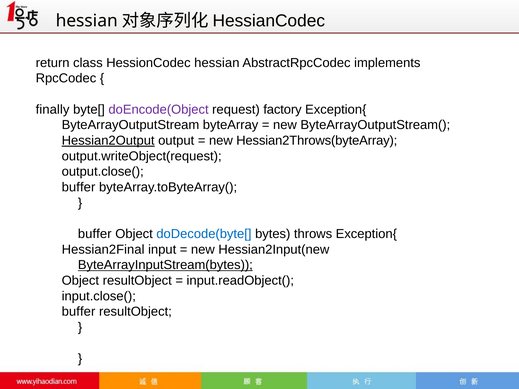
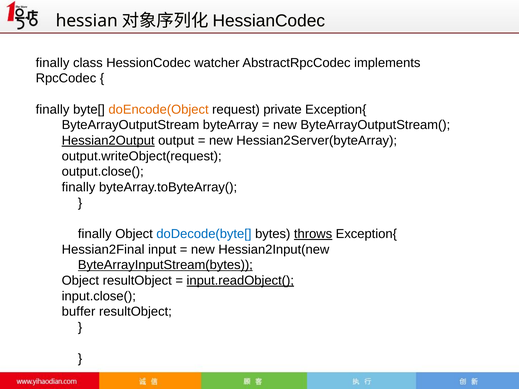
return at (53, 63): return -> finally
HessionCodec hessian: hessian -> watcher
doEncode(Object colour: purple -> orange
factory: factory -> private
Hessian2Throws(byteArray: Hessian2Throws(byteArray -> Hessian2Server(byteArray
buffer at (79, 187): buffer -> finally
buffer at (95, 234): buffer -> finally
throws underline: none -> present
input.readObject( underline: none -> present
